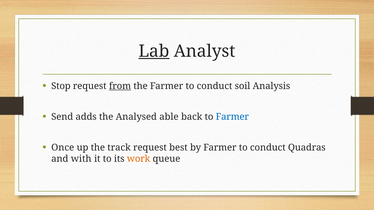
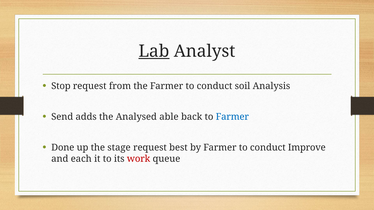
from underline: present -> none
Once: Once -> Done
track: track -> stage
Quadras: Quadras -> Improve
with: with -> each
work colour: orange -> red
